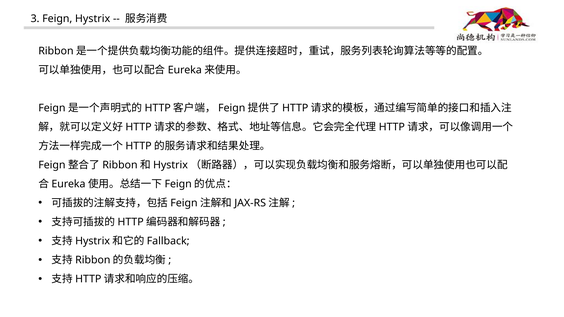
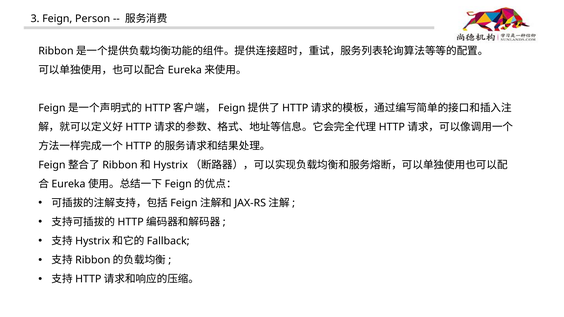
Hystrix: Hystrix -> Person
